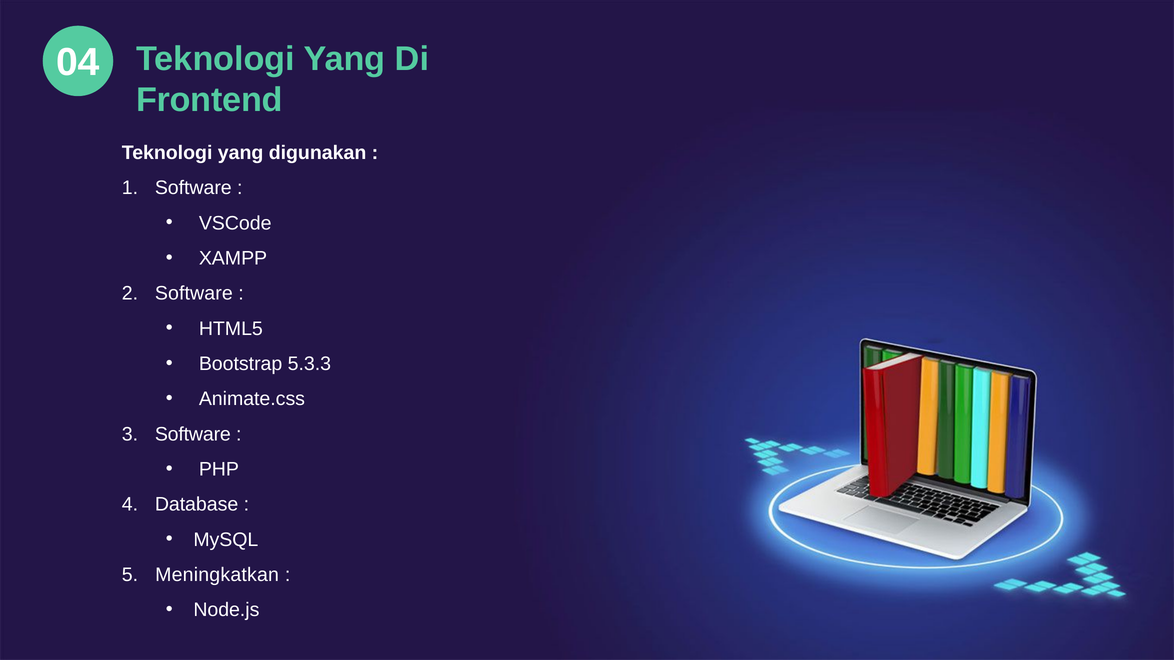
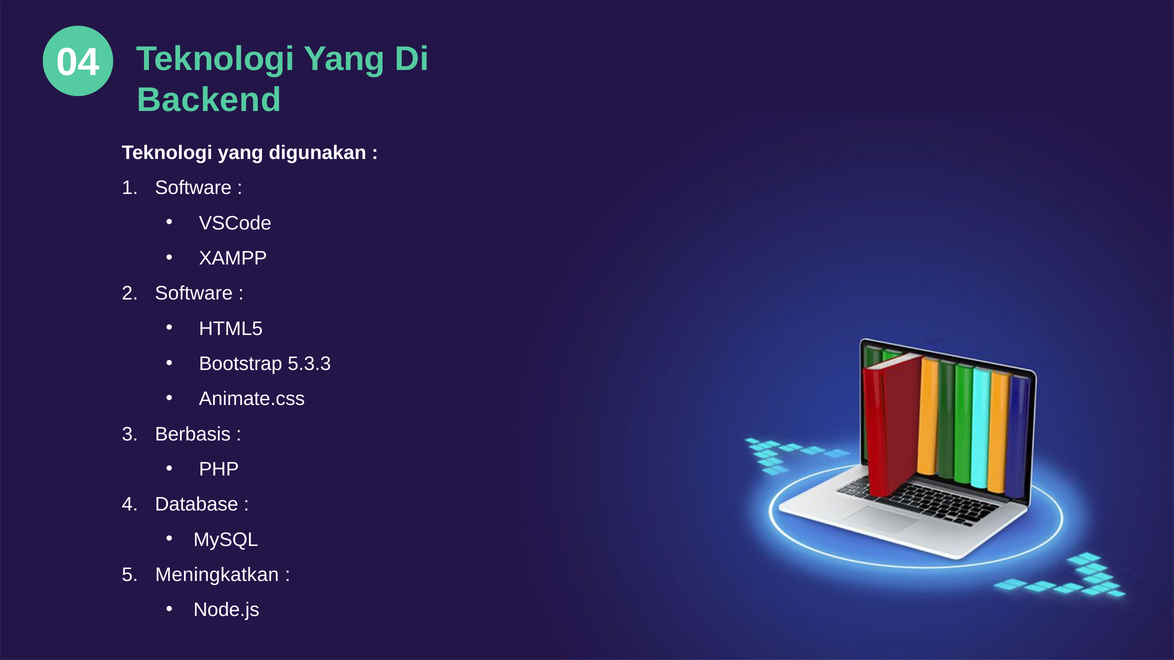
Frontend: Frontend -> Backend
Software at (193, 434): Software -> Berbasis
